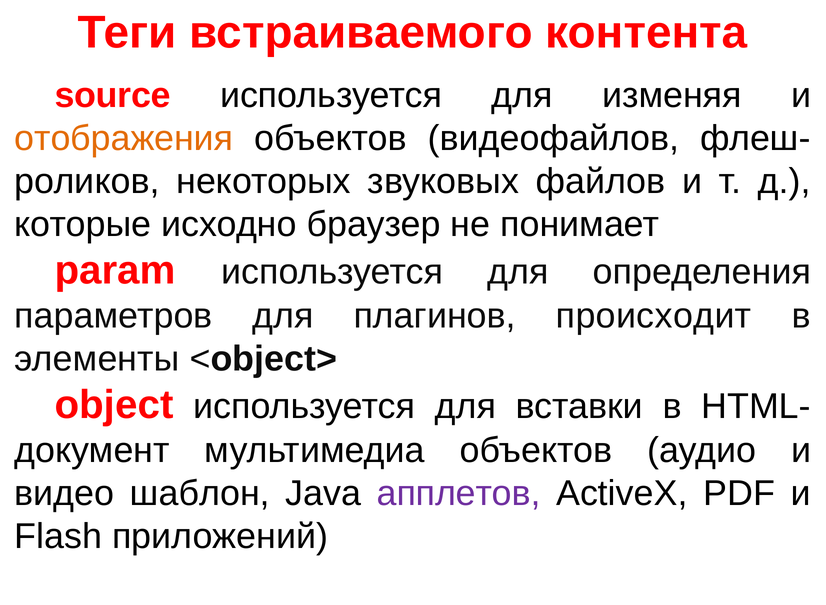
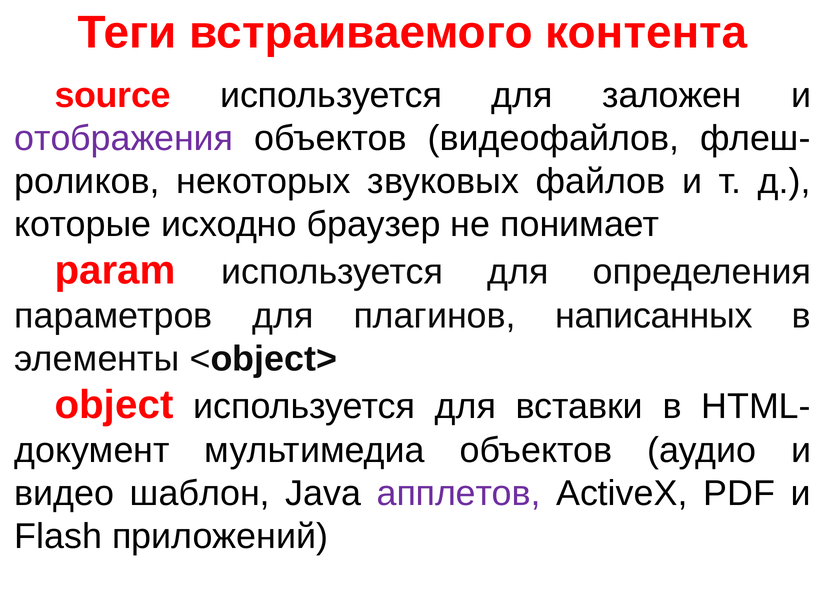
изменяя: изменяя -> заложен
отображения colour: orange -> purple
происходит: происходит -> написанных
